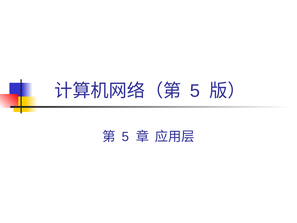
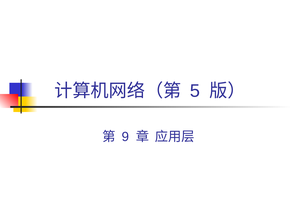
5 at (125, 137): 5 -> 9
